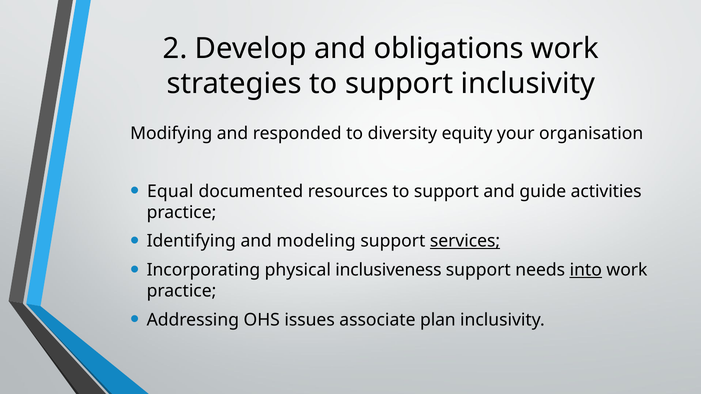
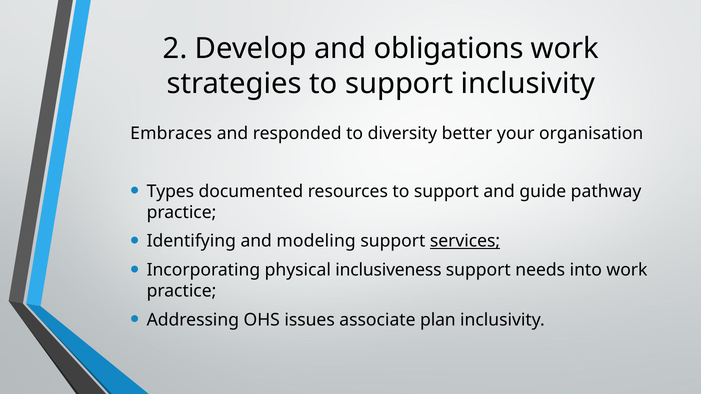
Modifying: Modifying -> Embraces
equity: equity -> better
Equal: Equal -> Types
activities: activities -> pathway
into underline: present -> none
